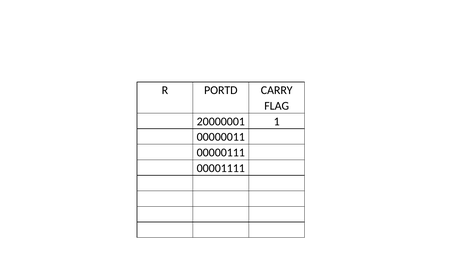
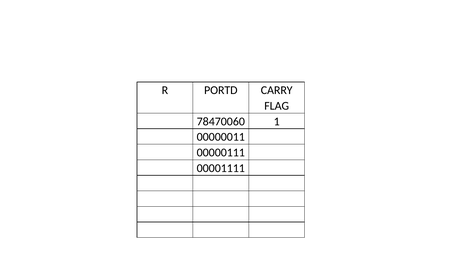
20000001: 20000001 -> 78470060
